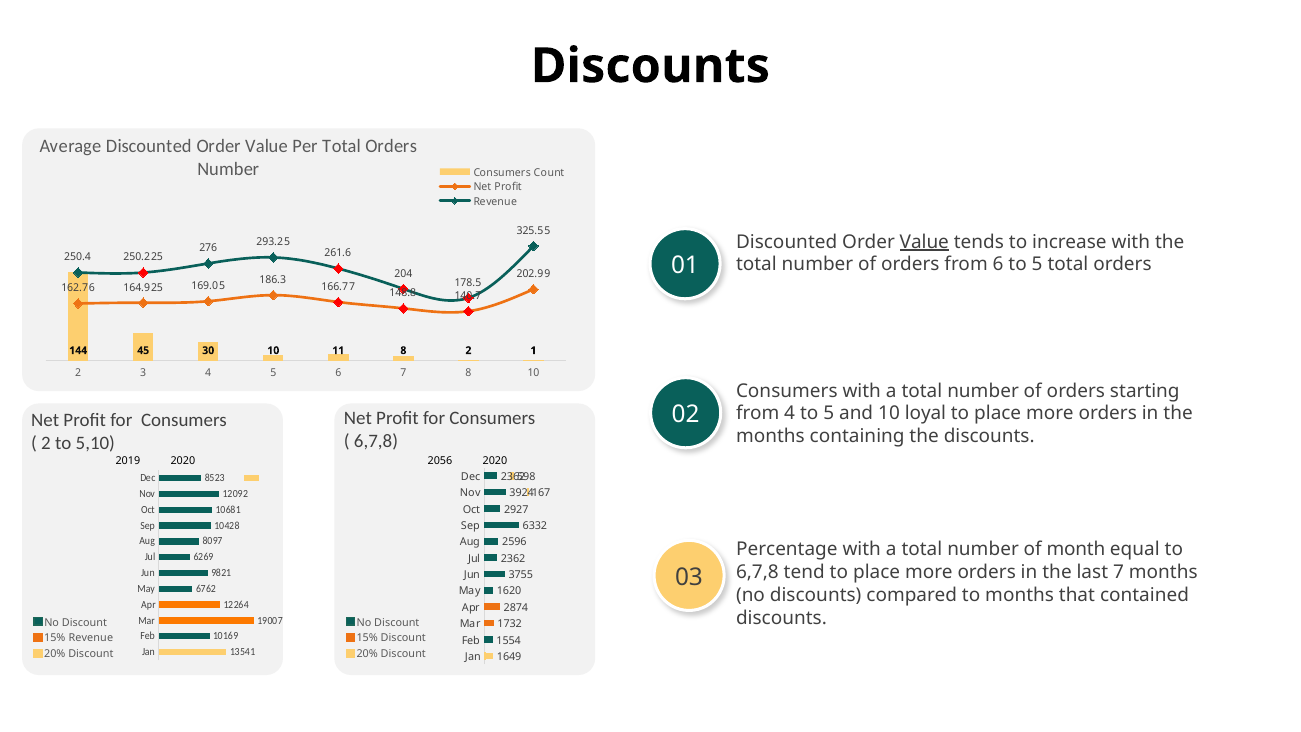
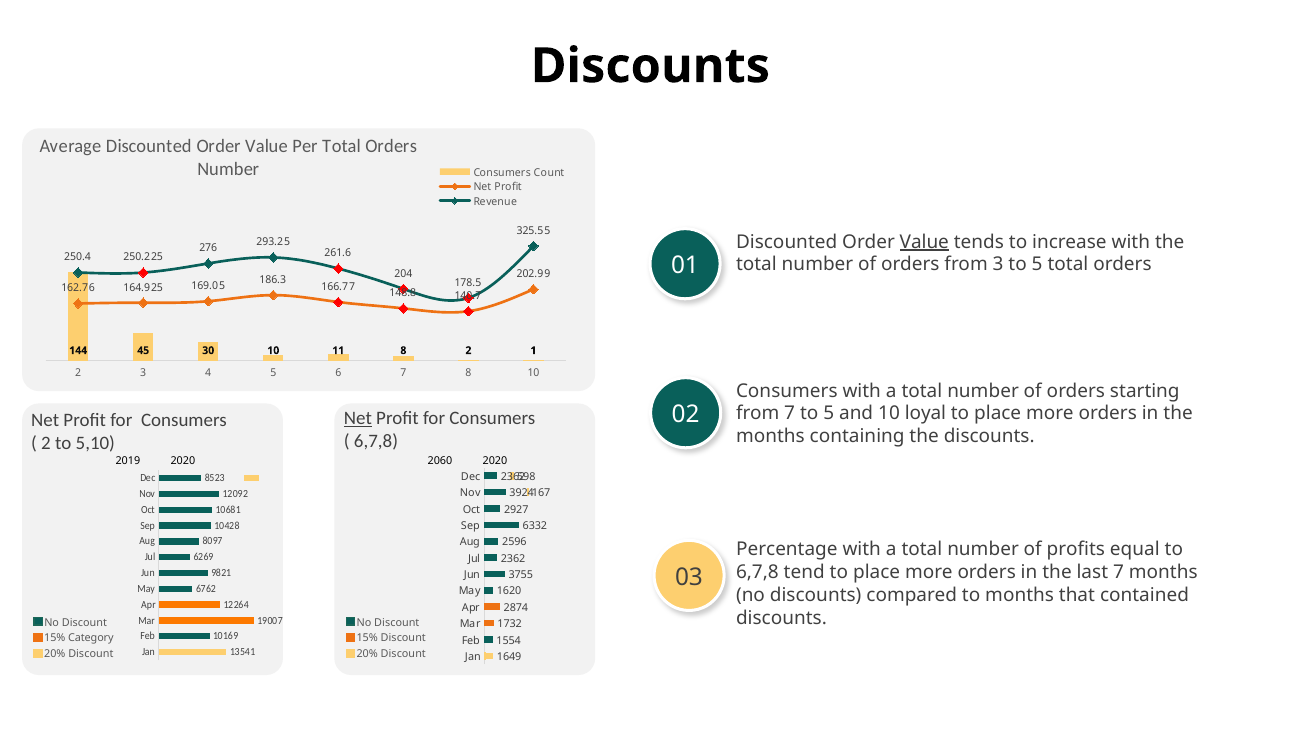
from 6: 6 -> 3
from 4: 4 -> 7
Net at (358, 419) underline: none -> present
2056: 2056 -> 2060
month: month -> profits
15% Revenue: Revenue -> Category
